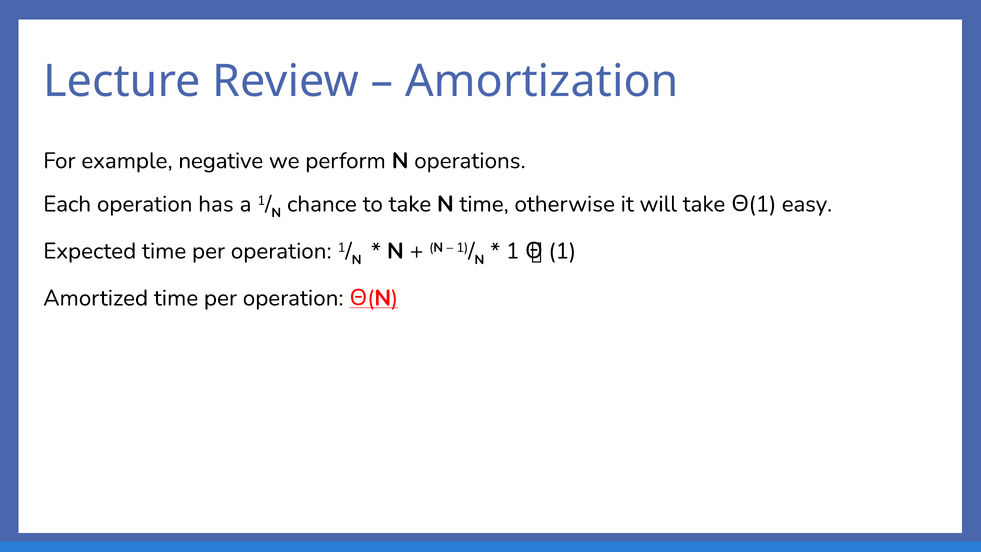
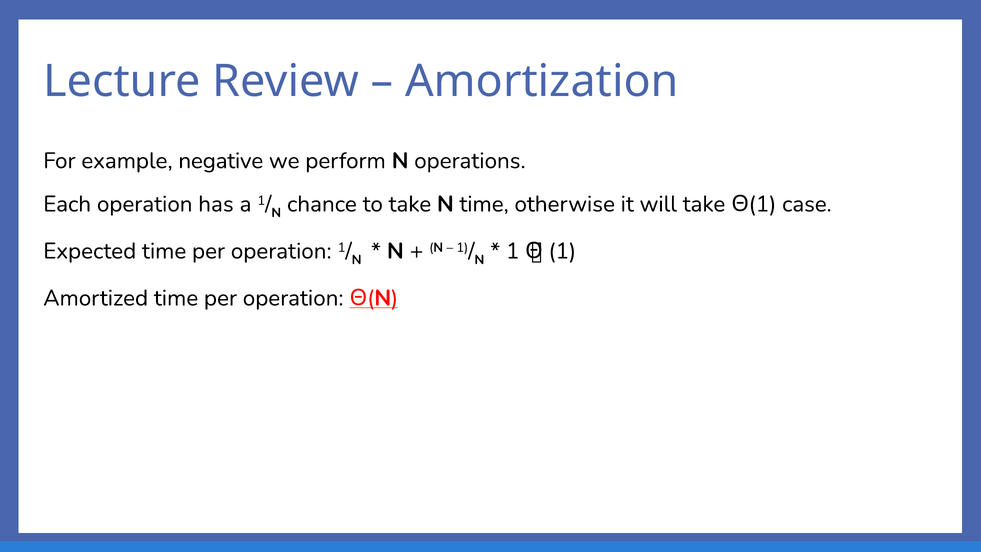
easy: easy -> case
